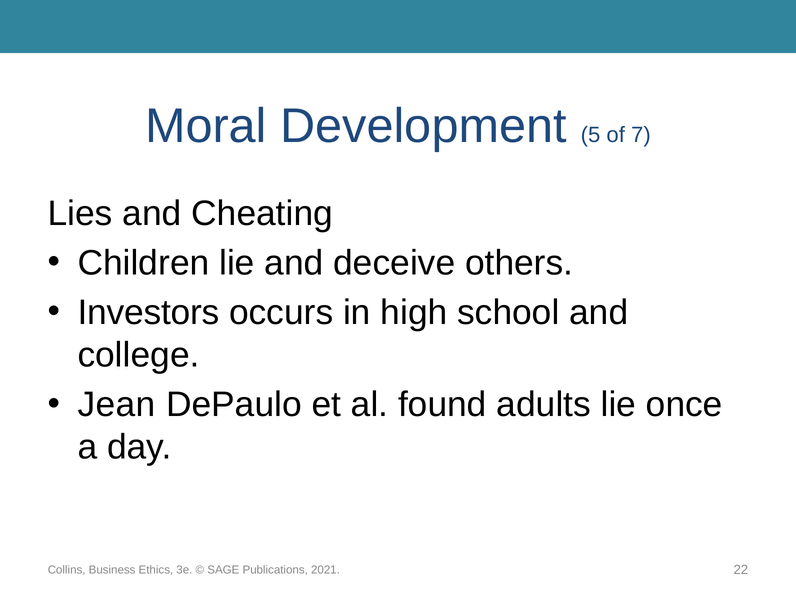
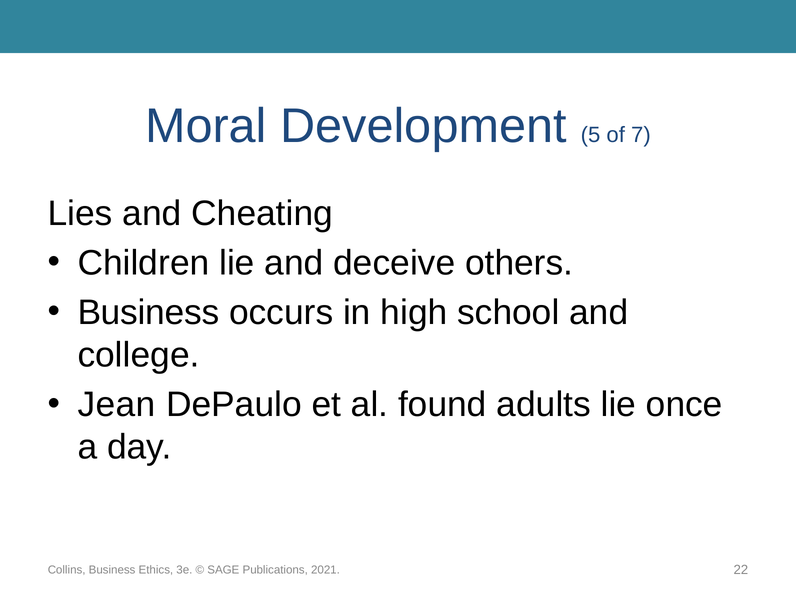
Investors at (149, 313): Investors -> Business
